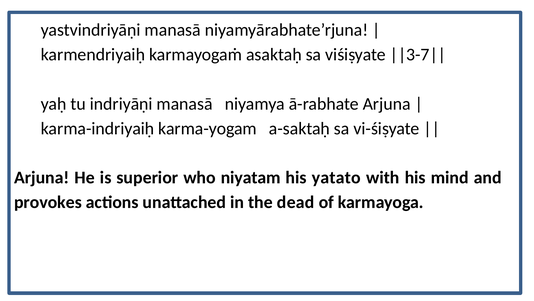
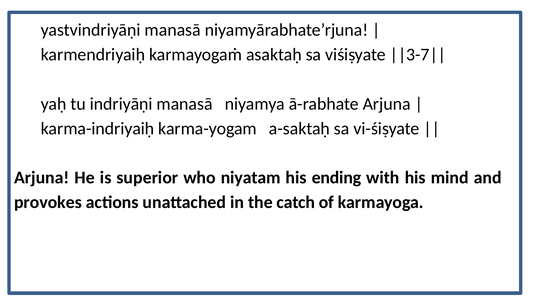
yatato: yatato -> ending
dead: dead -> catch
